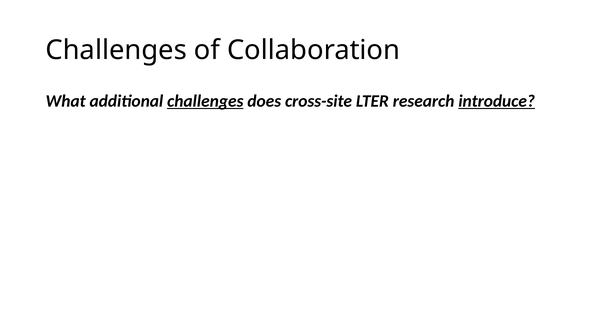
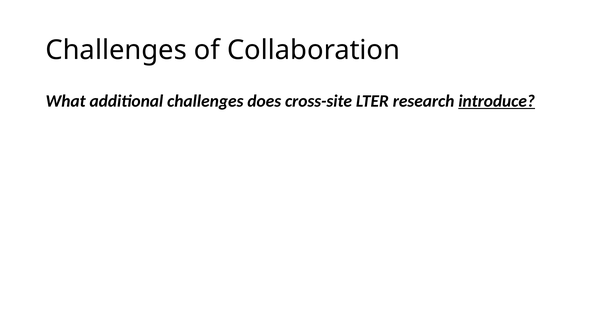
challenges at (205, 101) underline: present -> none
